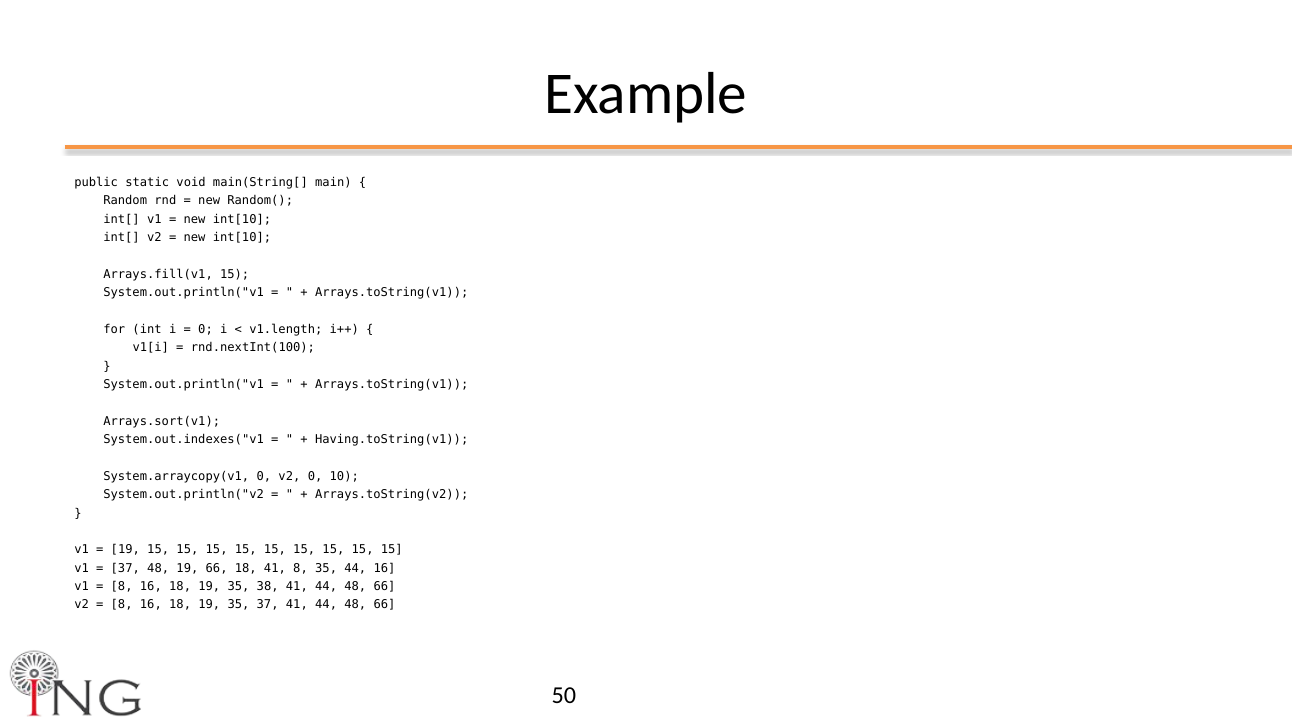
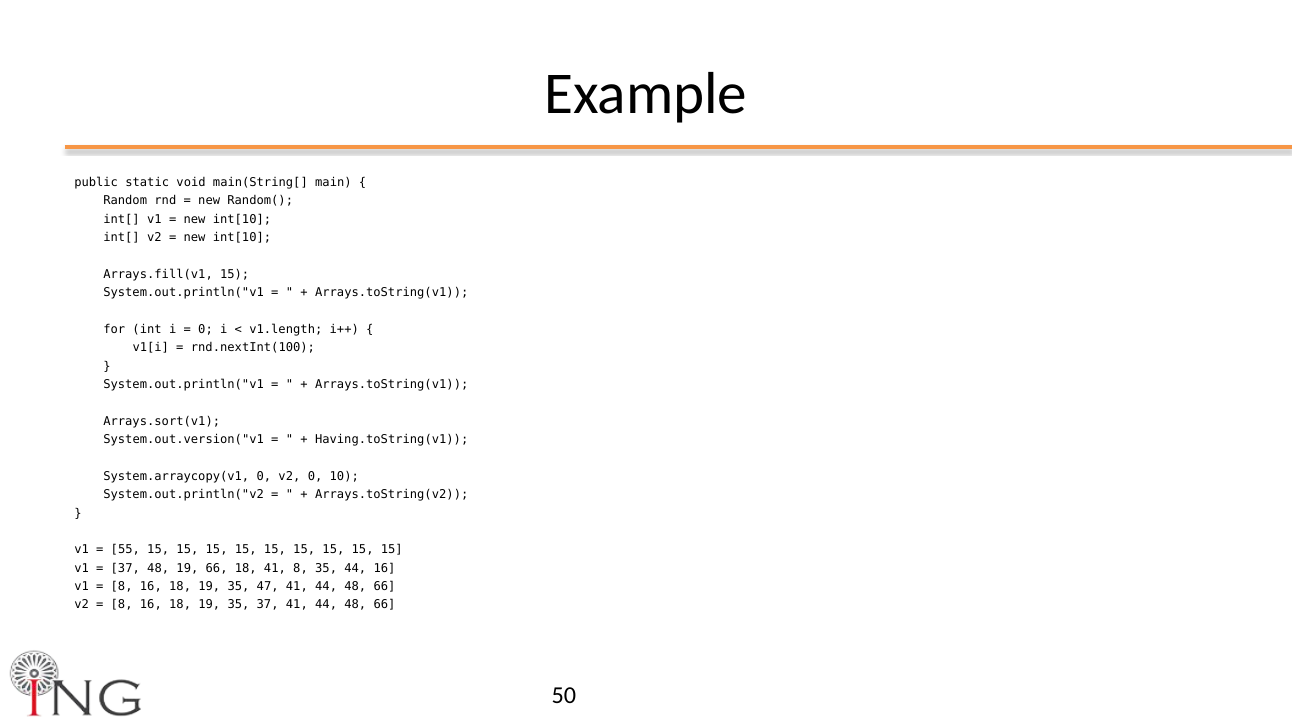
System.out.indexes("v1: System.out.indexes("v1 -> System.out.version("v1
19 at (125, 550): 19 -> 55
38: 38 -> 47
